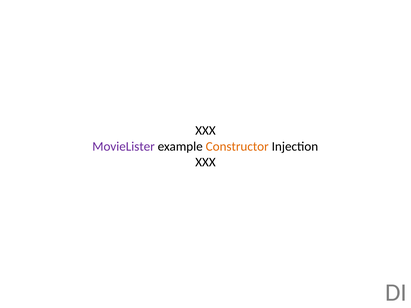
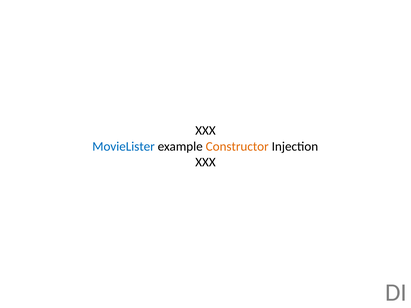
MovieLister colour: purple -> blue
